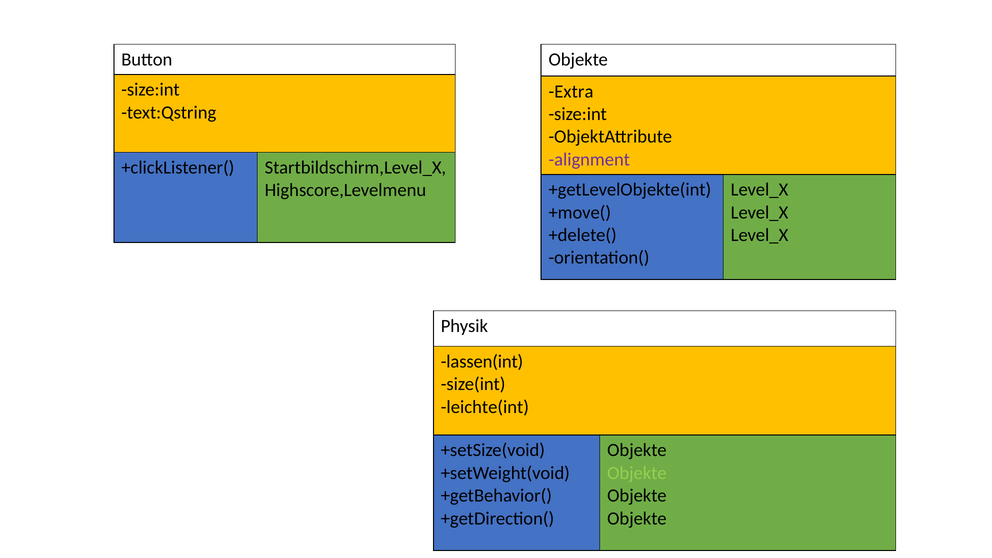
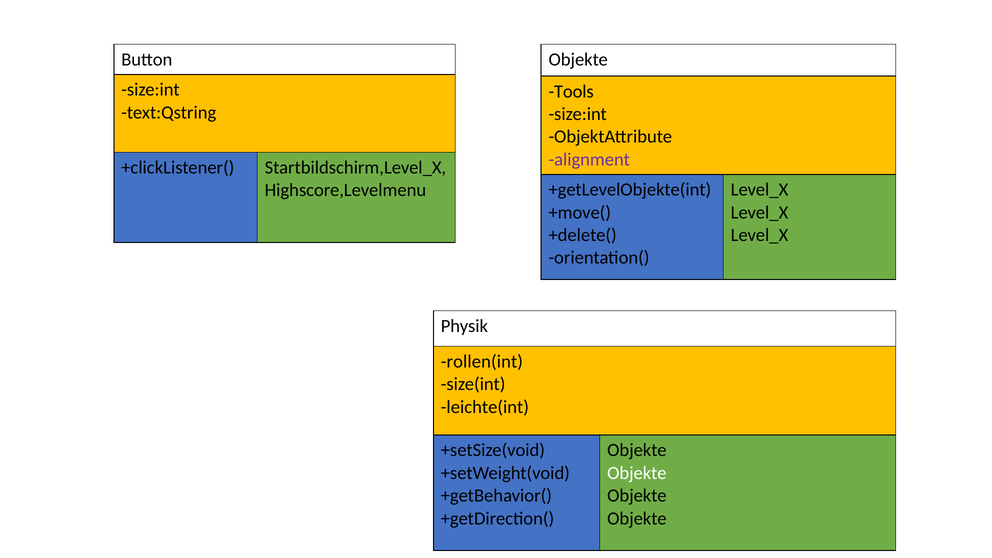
Extra: Extra -> Tools
lassen(int: lassen(int -> rollen(int
Objekte at (637, 473) colour: light green -> white
